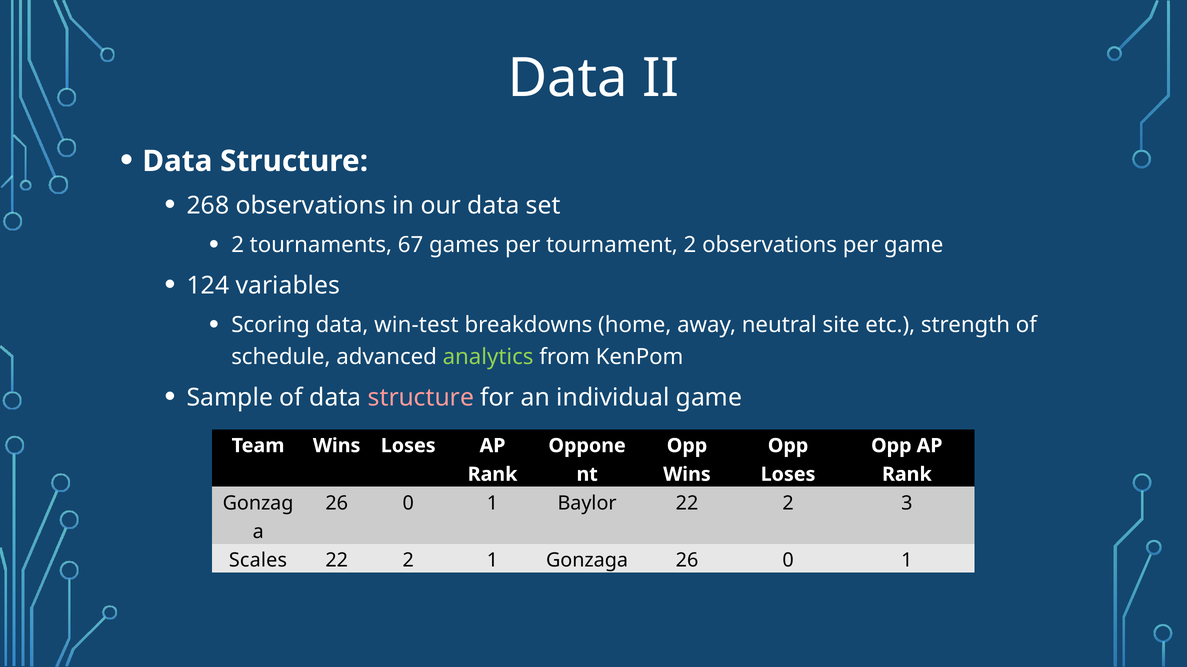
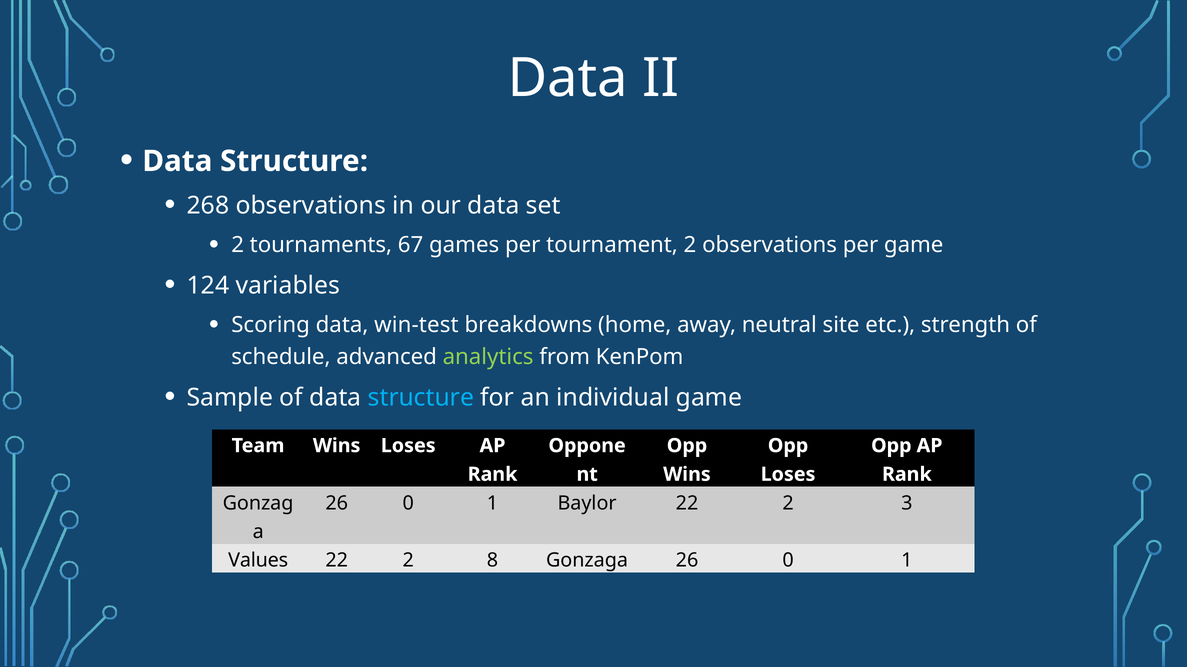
structure at (421, 398) colour: pink -> light blue
Scales: Scales -> Values
2 1: 1 -> 8
